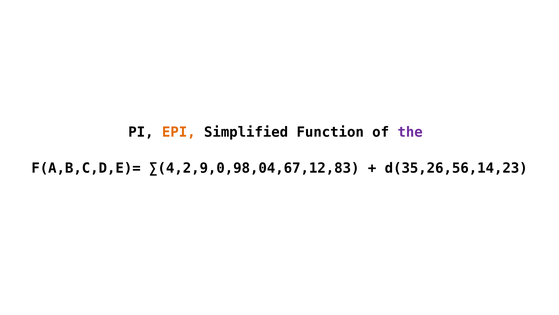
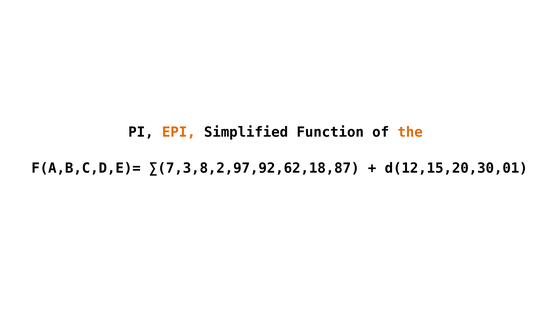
the colour: purple -> orange
∑(4,2,9,0,98,04,67,12,83: ∑(4,2,9,0,98,04,67,12,83 -> ∑(7,3,8,2,97,92,62,18,87
d(35,26,56,14,23: d(35,26,56,14,23 -> d(12,15,20,30,01
